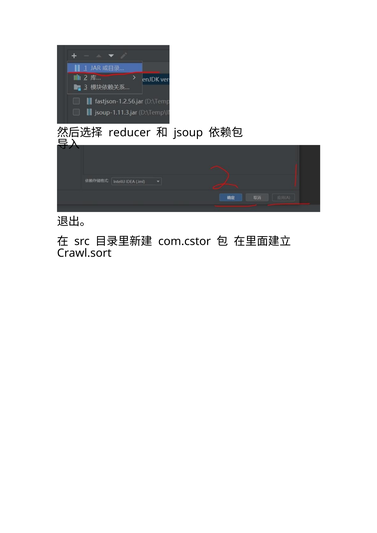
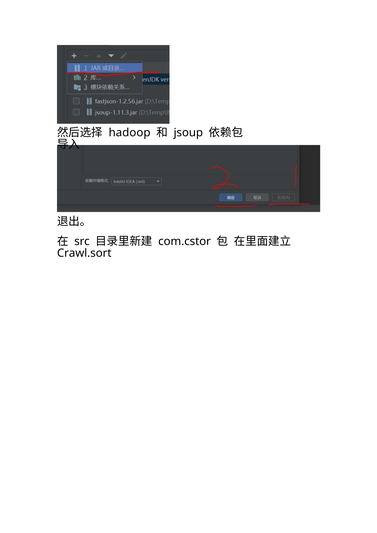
reducer: reducer -> hadoop
